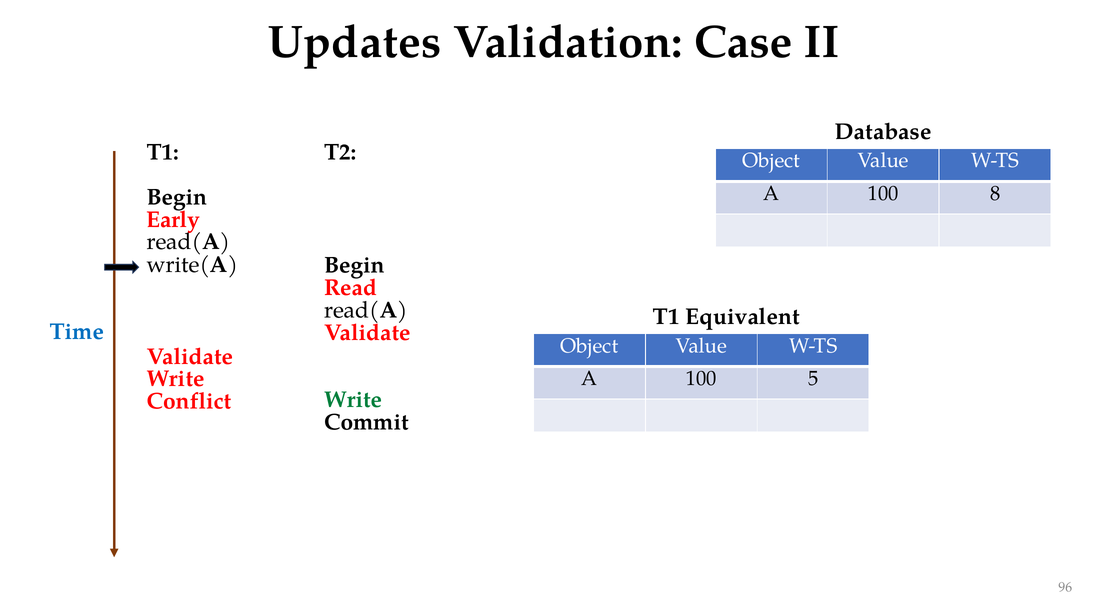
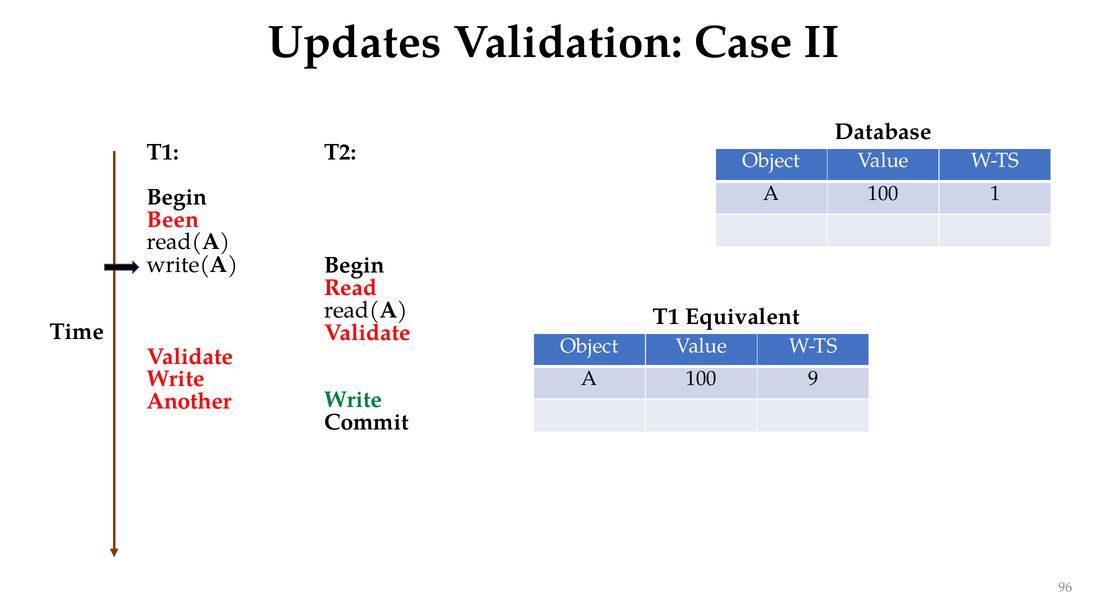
8: 8 -> 1
Early: Early -> Been
Time colour: blue -> black
5: 5 -> 9
Conflict: Conflict -> Another
